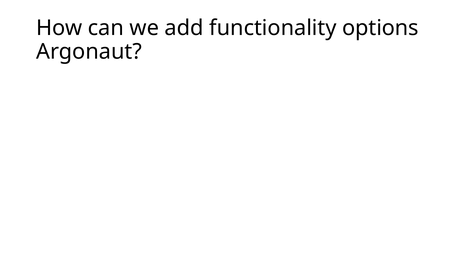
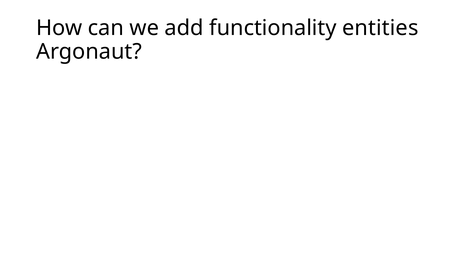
options: options -> entities
